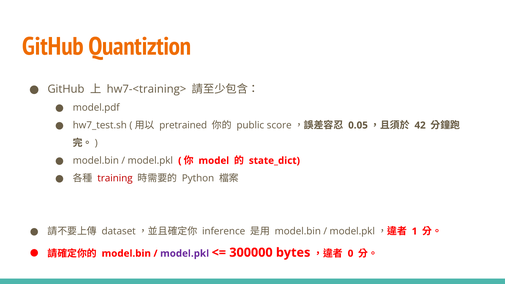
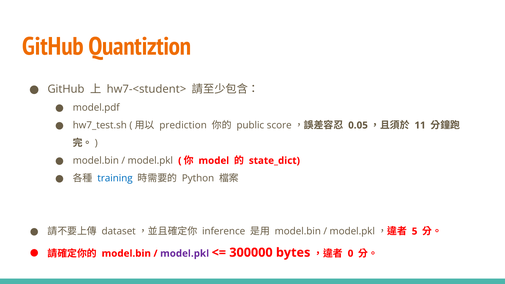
hw7-<training>: hw7-<training> -> hw7-<student>
pretrained: pretrained -> prediction
42: 42 -> 11
training colour: red -> blue
1: 1 -> 5
